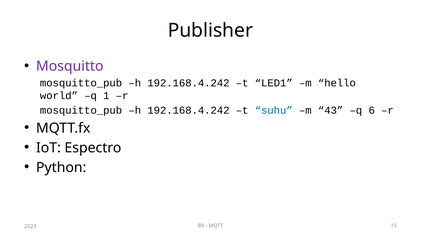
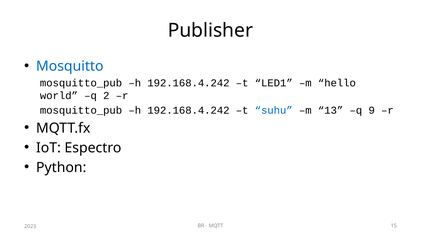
Mosquitto colour: purple -> blue
1: 1 -> 2
43: 43 -> 13
6: 6 -> 9
